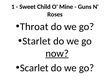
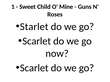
Throat: Throat -> Starlet
Starlet at (37, 41): Starlet -> Scarlet
now underline: present -> none
